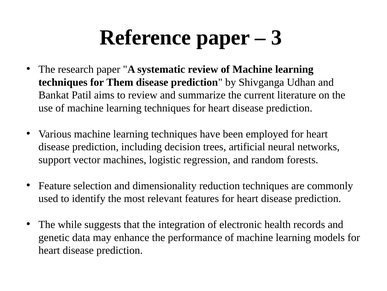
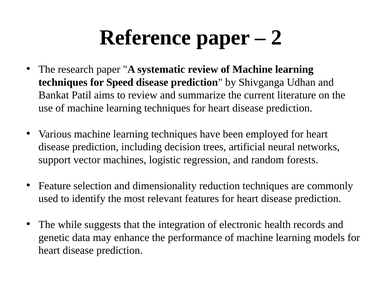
3: 3 -> 2
Them: Them -> Speed
